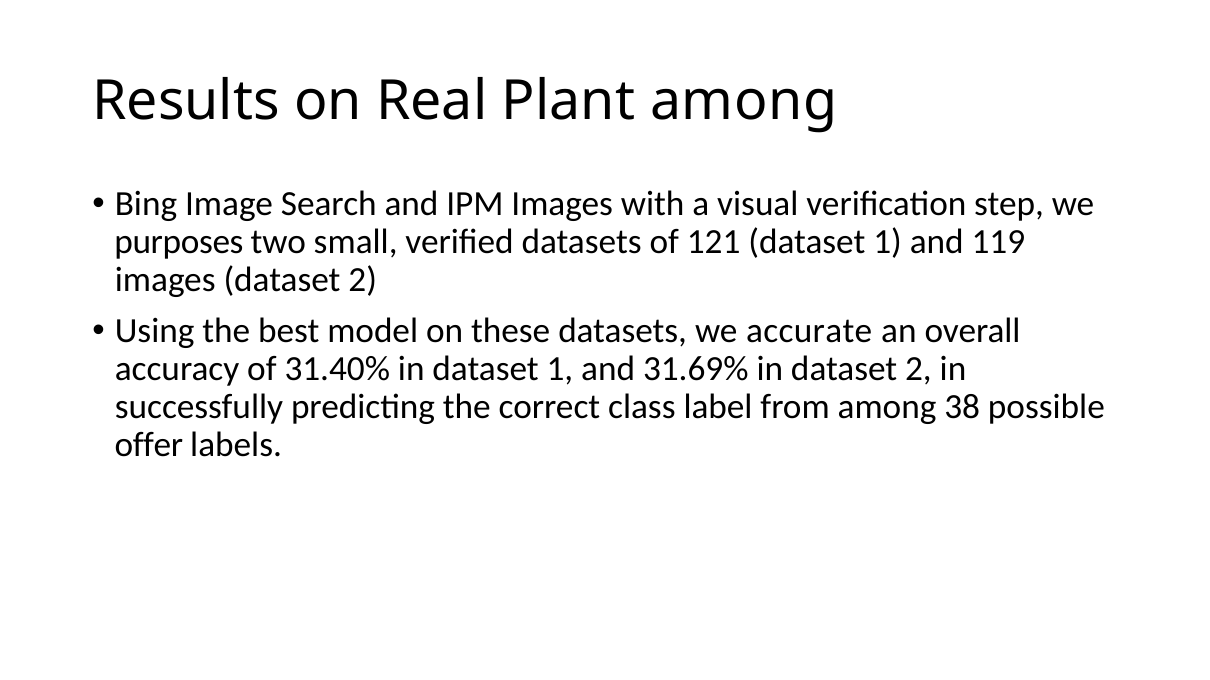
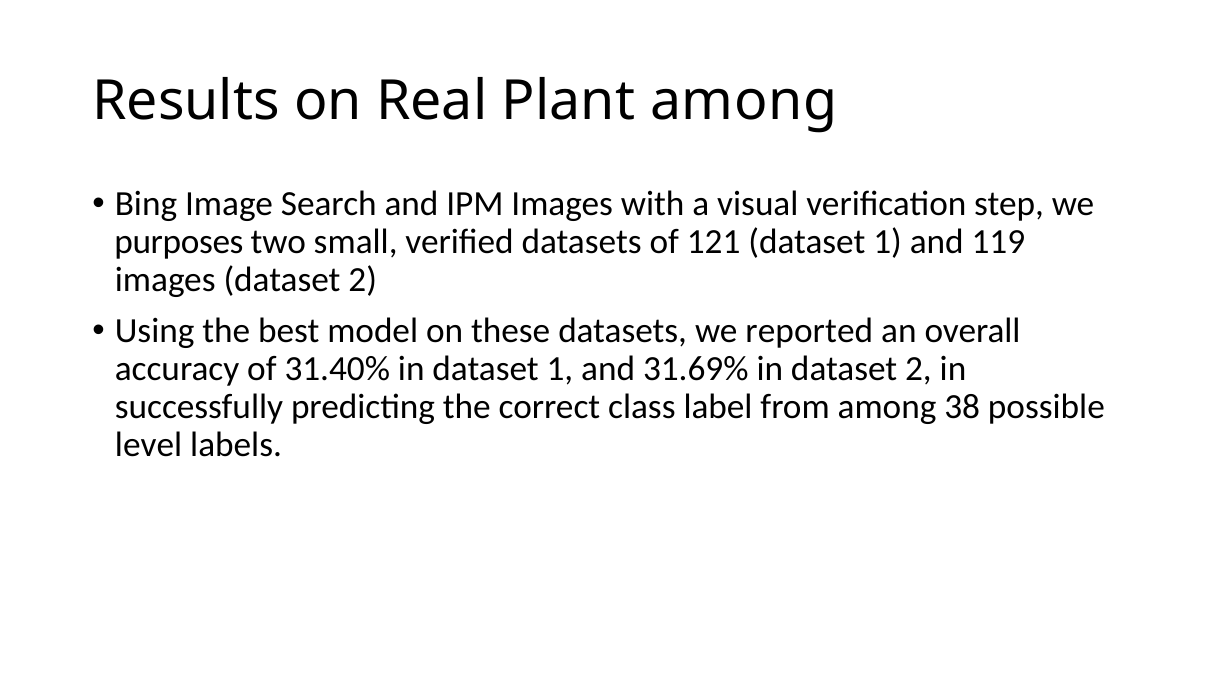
accurate: accurate -> reported
offer: offer -> level
